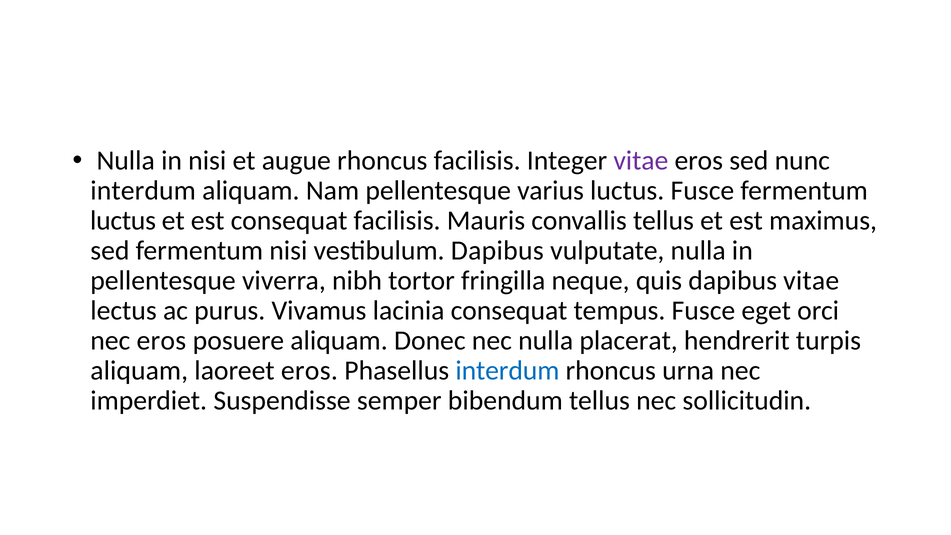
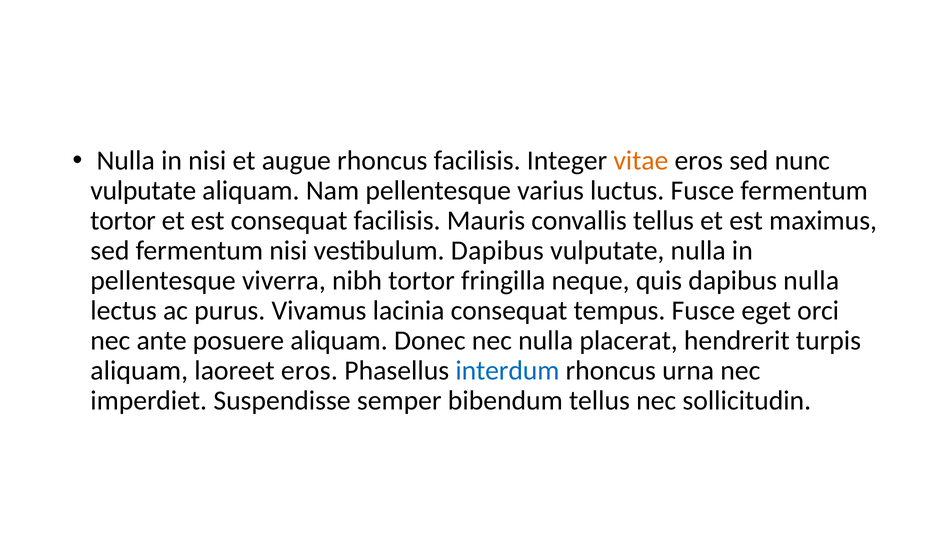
vitae at (641, 161) colour: purple -> orange
interdum at (143, 191): interdum -> vulputate
luctus at (123, 221): luctus -> tortor
dapibus vitae: vitae -> nulla
nec eros: eros -> ante
